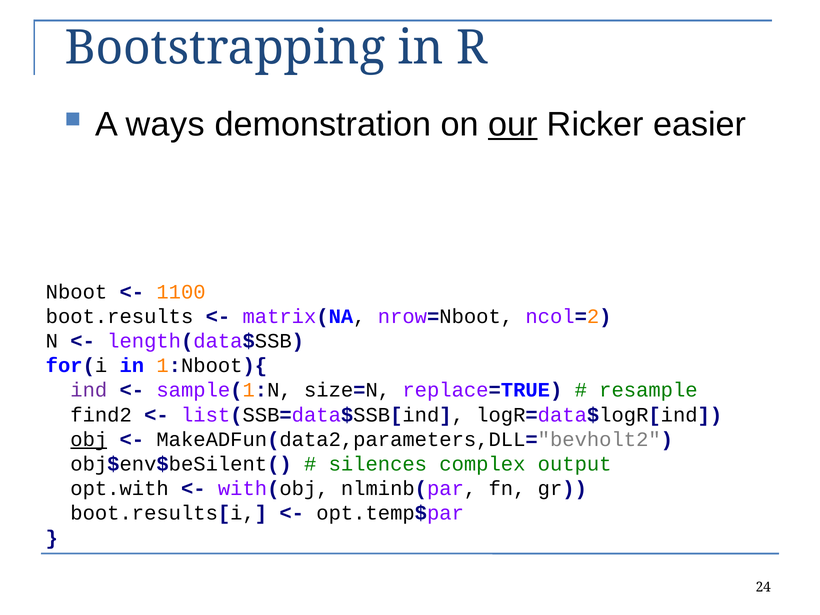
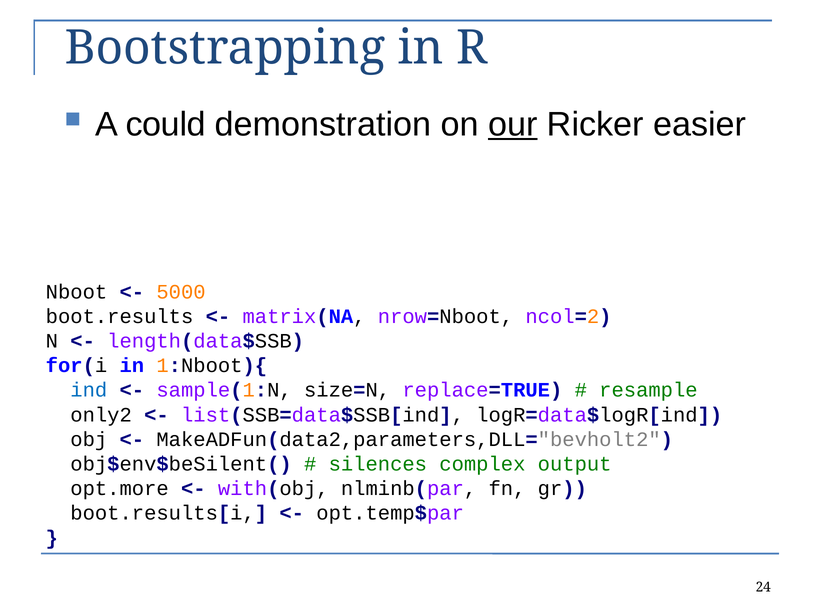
ways: ways -> could
1100: 1100 -> 5000
ind colour: purple -> blue
find2: find2 -> only2
obj underline: present -> none
opt.with: opt.with -> opt.more
